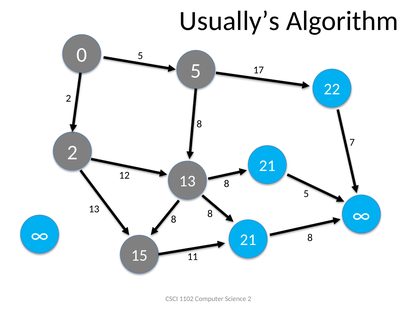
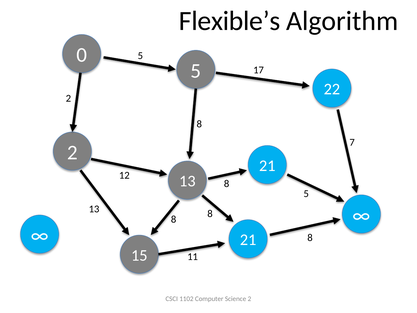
Usually’s: Usually’s -> Flexible’s
